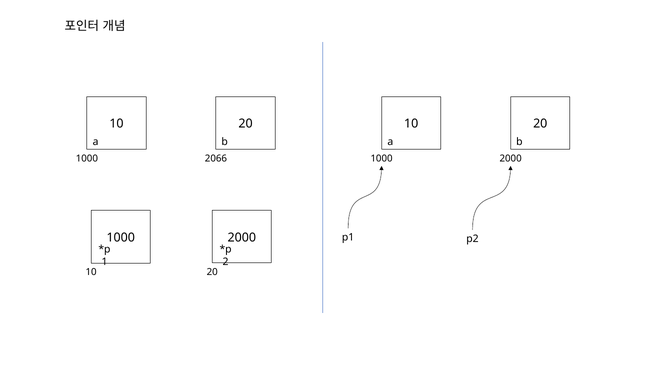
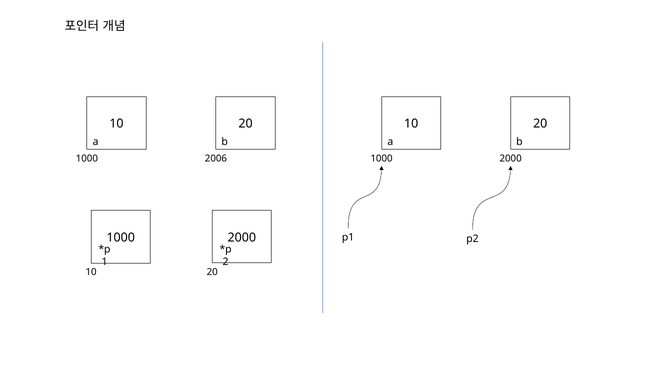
2066: 2066 -> 2006
